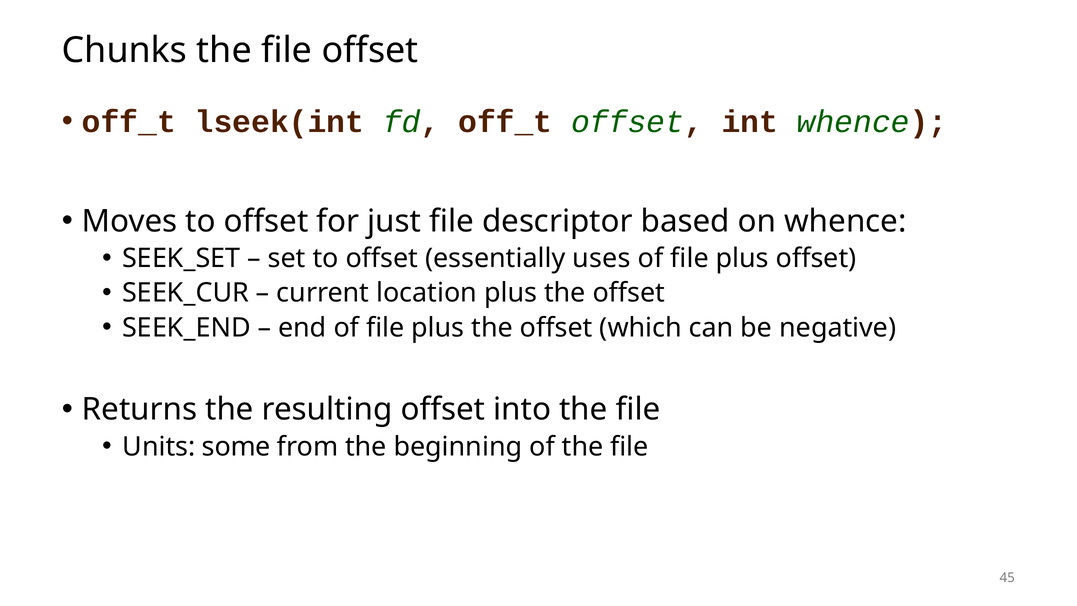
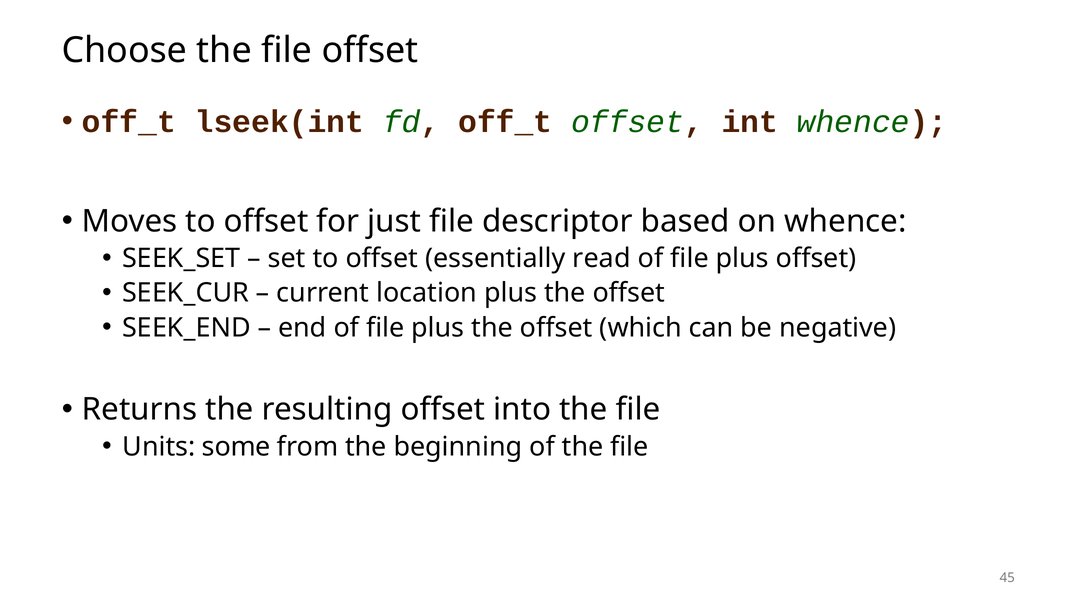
Chunks: Chunks -> Choose
uses: uses -> read
